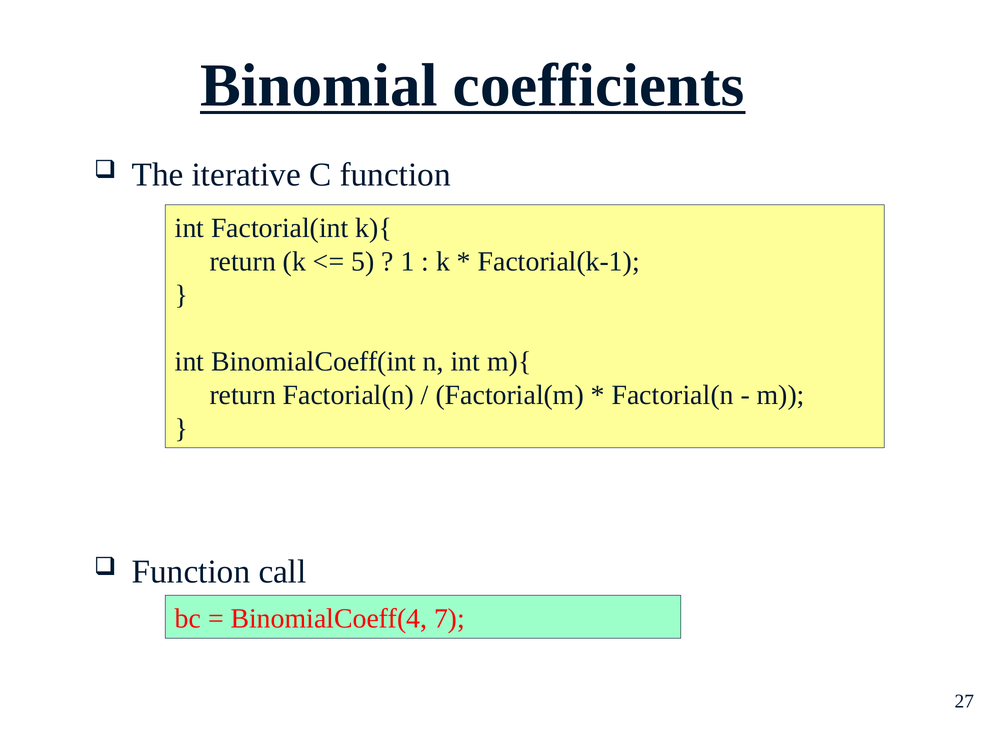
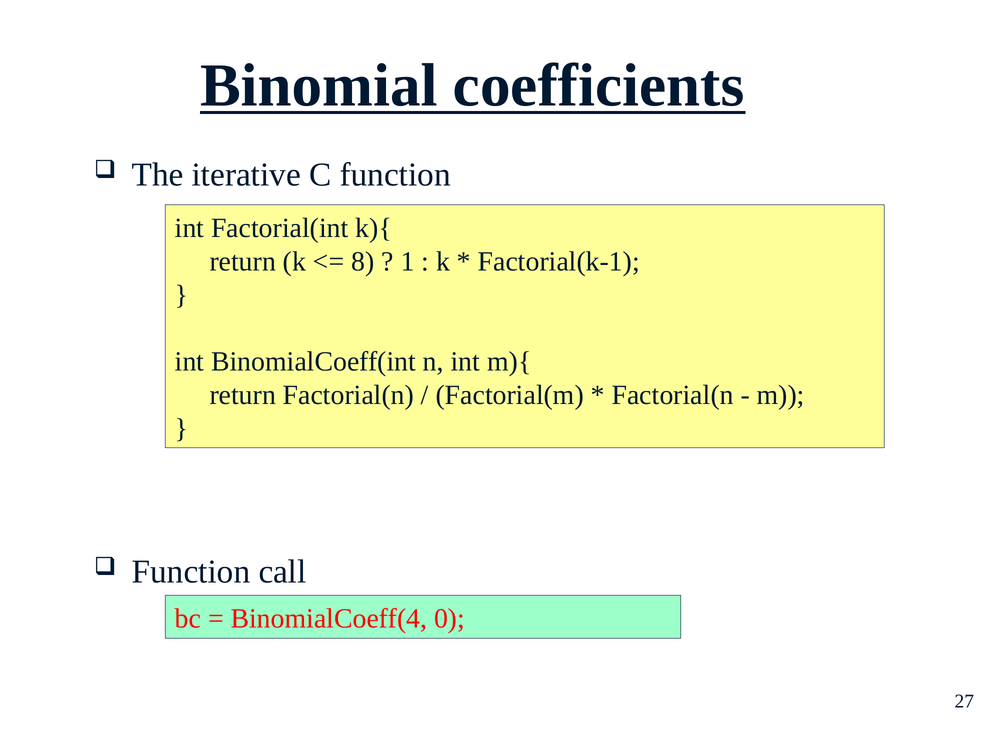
5: 5 -> 8
7: 7 -> 0
